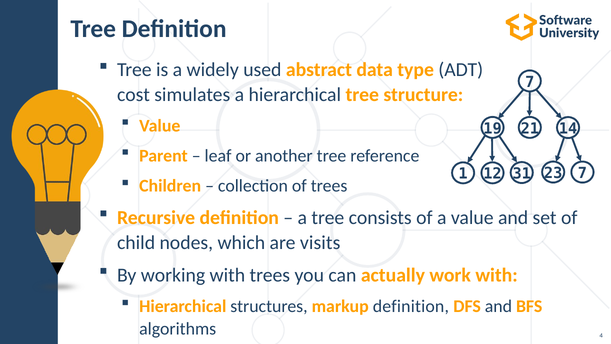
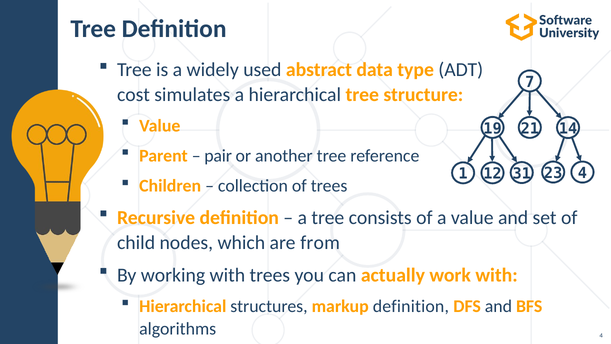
leaf: leaf -> pair
23 7: 7 -> 4
visits: visits -> from
